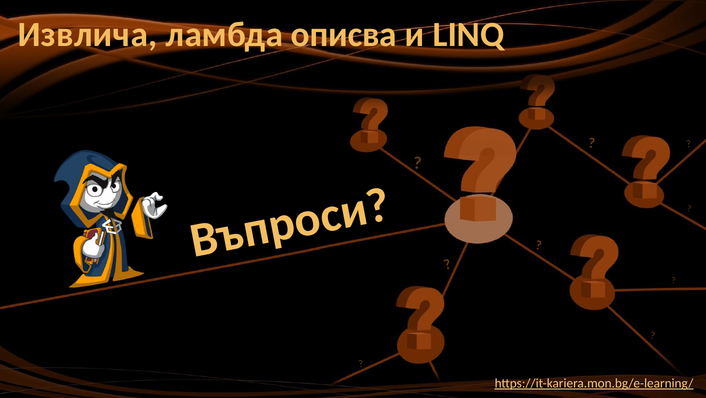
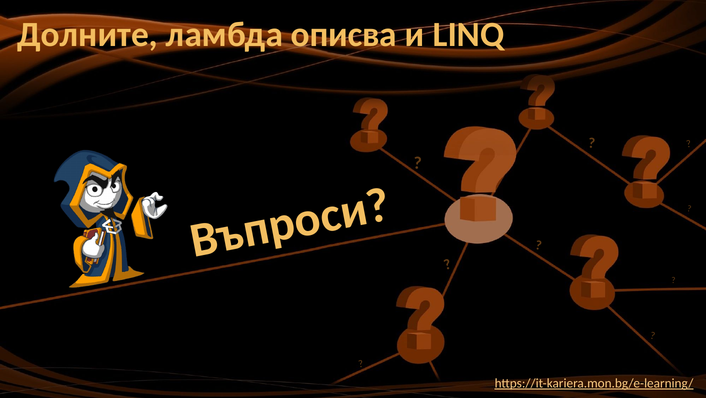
Извлича: Извлича -> Долните
